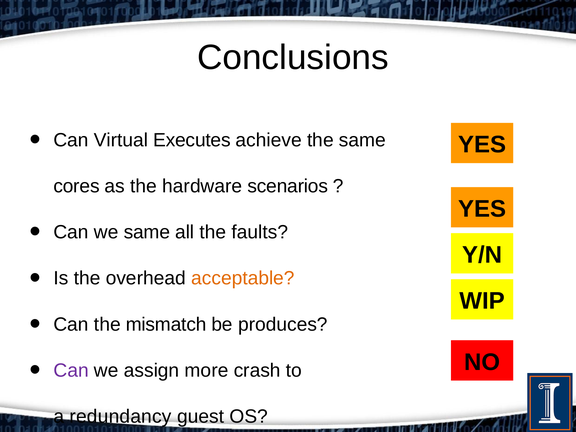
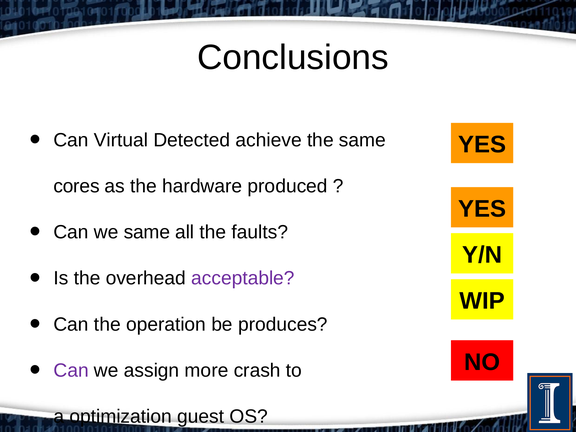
Executes: Executes -> Detected
scenarios: scenarios -> produced
acceptable colour: orange -> purple
mismatch: mismatch -> operation
redundancy: redundancy -> optimization
